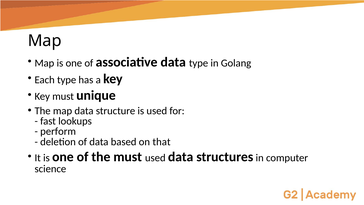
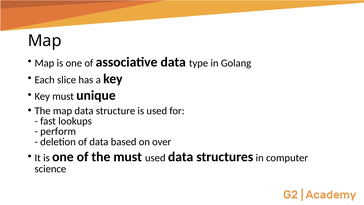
Each type: type -> slice
that: that -> over
